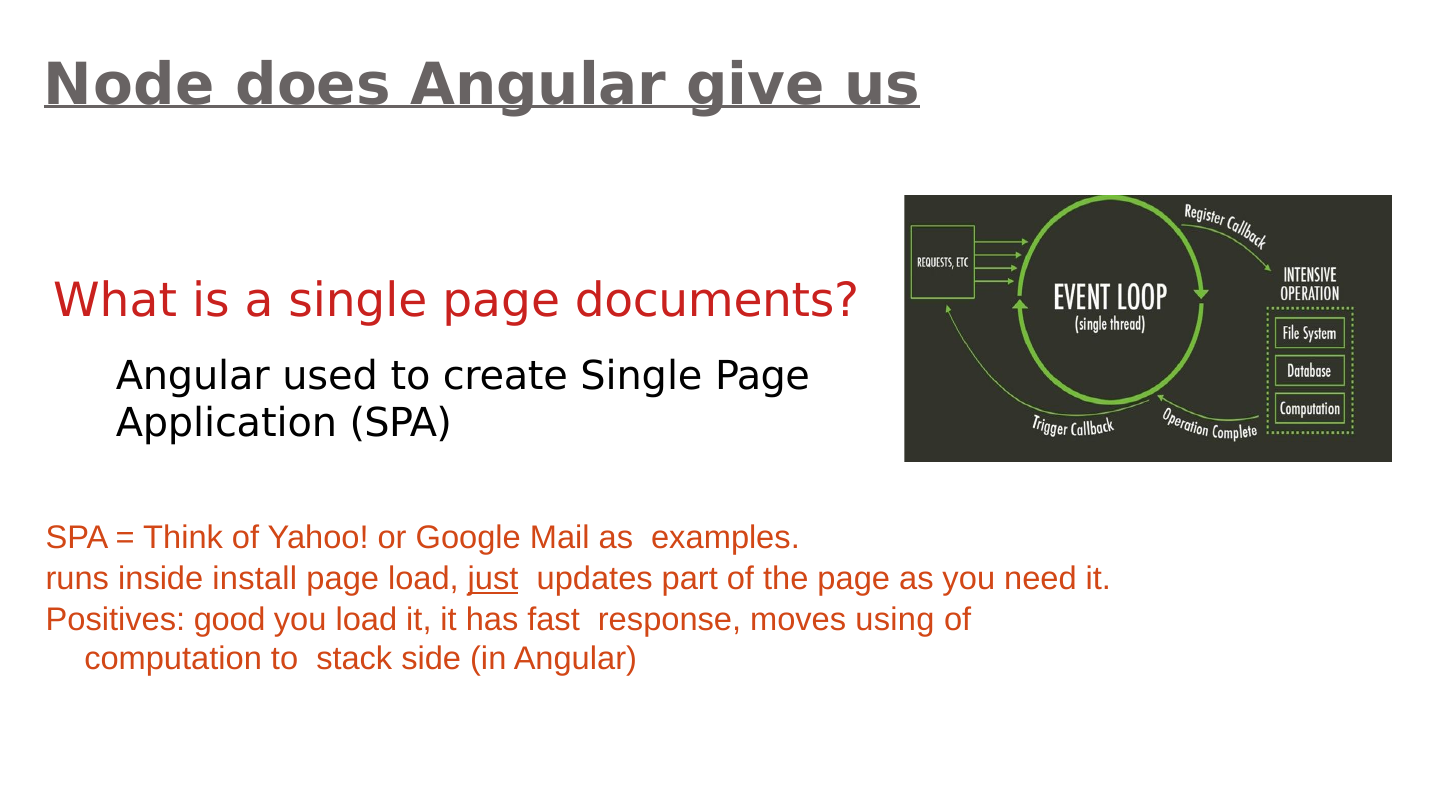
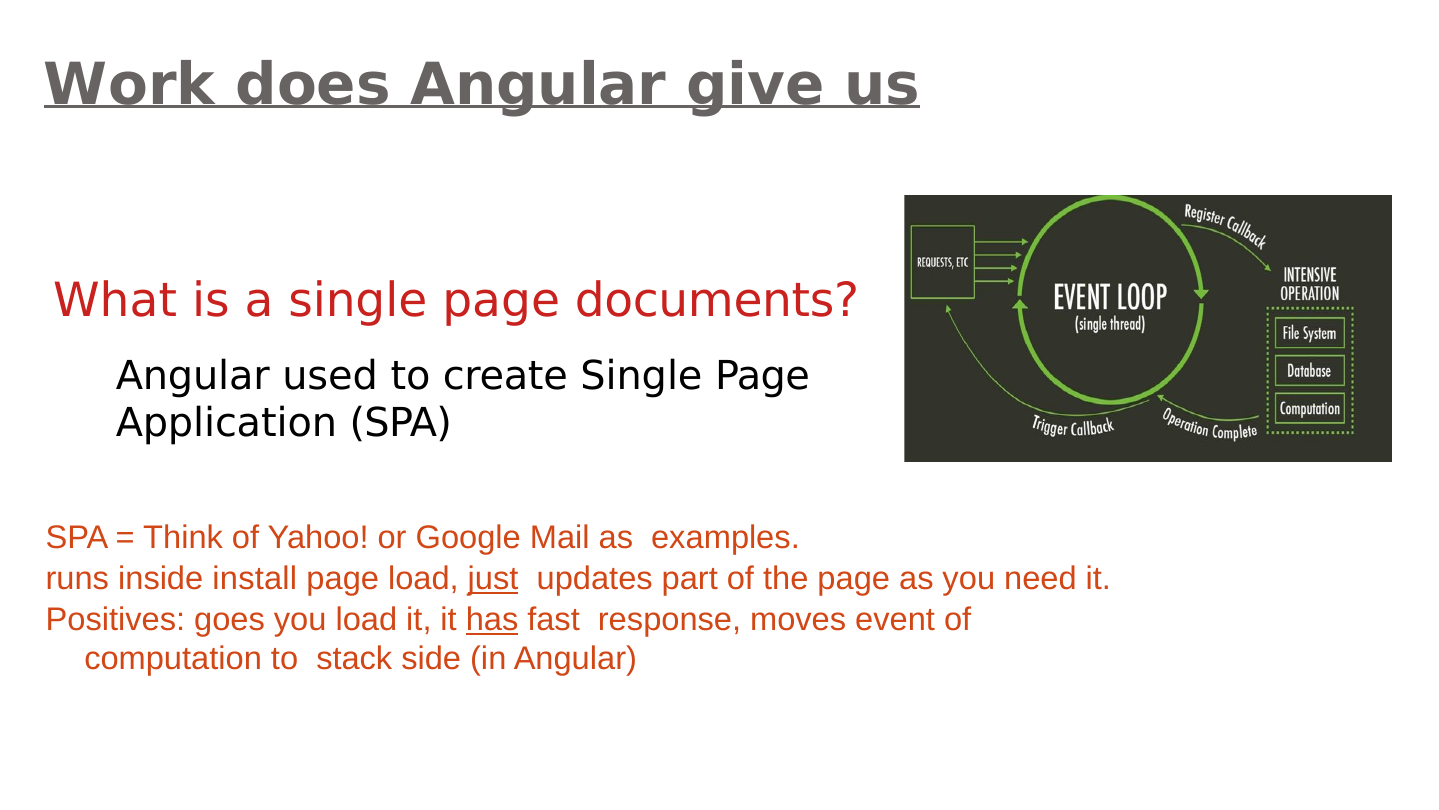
Node: Node -> Work
good: good -> goes
has underline: none -> present
using: using -> event
